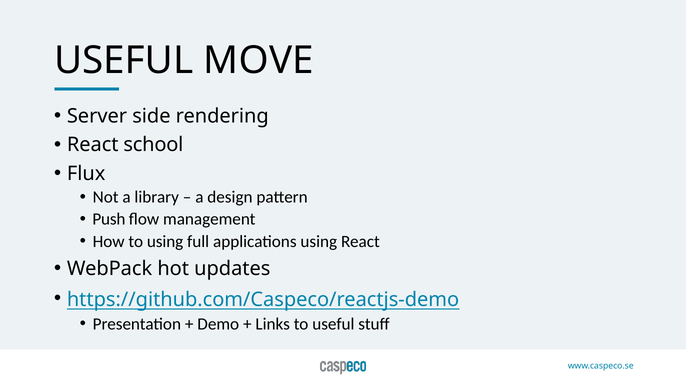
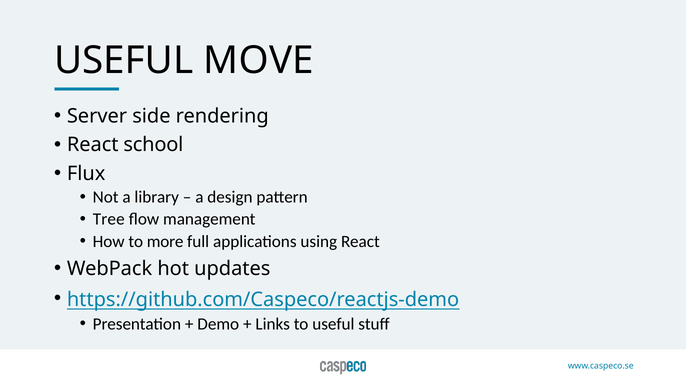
Push: Push -> Tree
to using: using -> more
